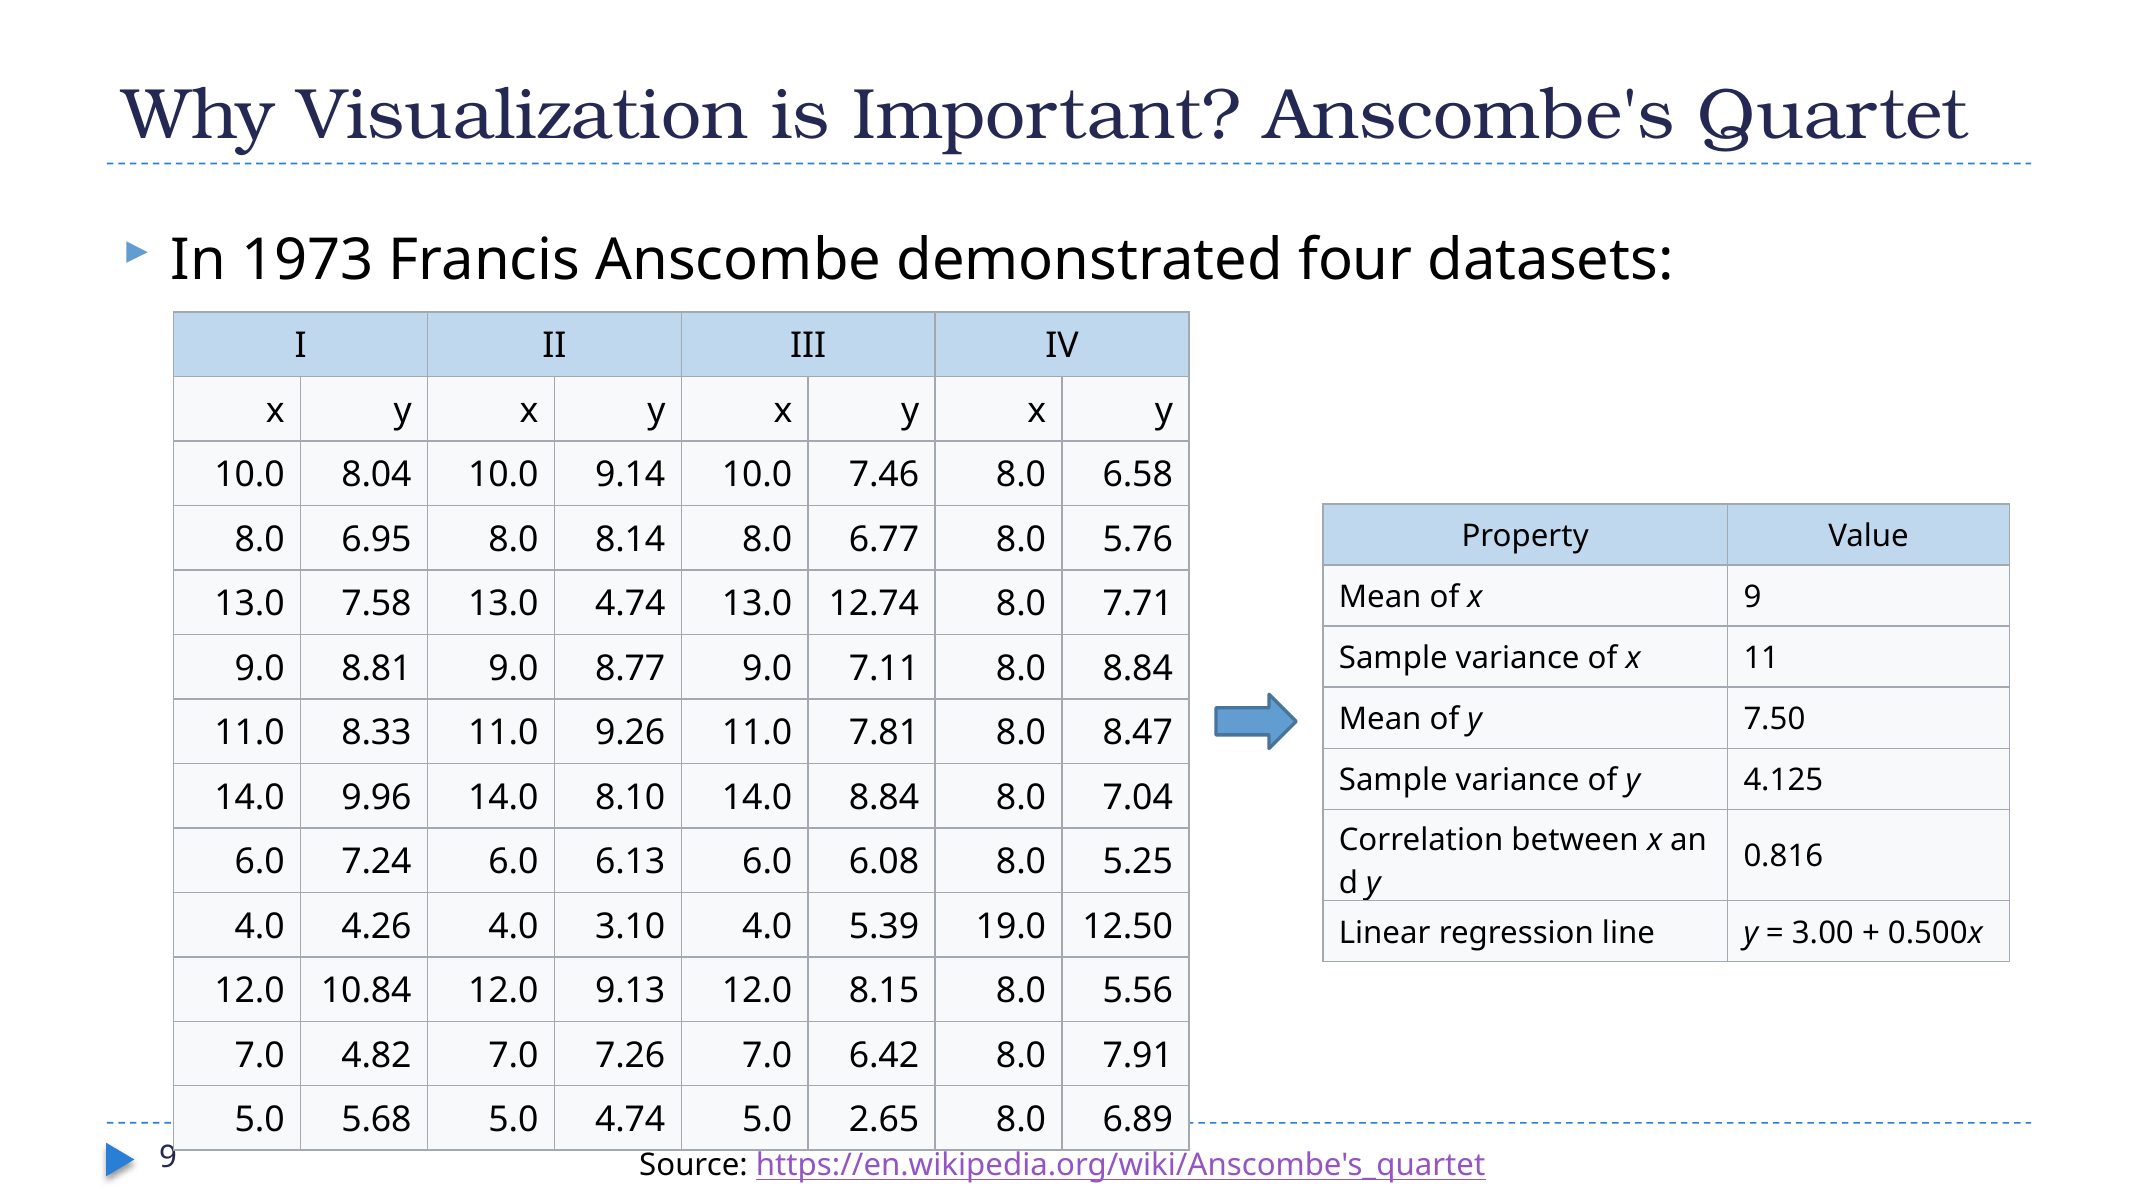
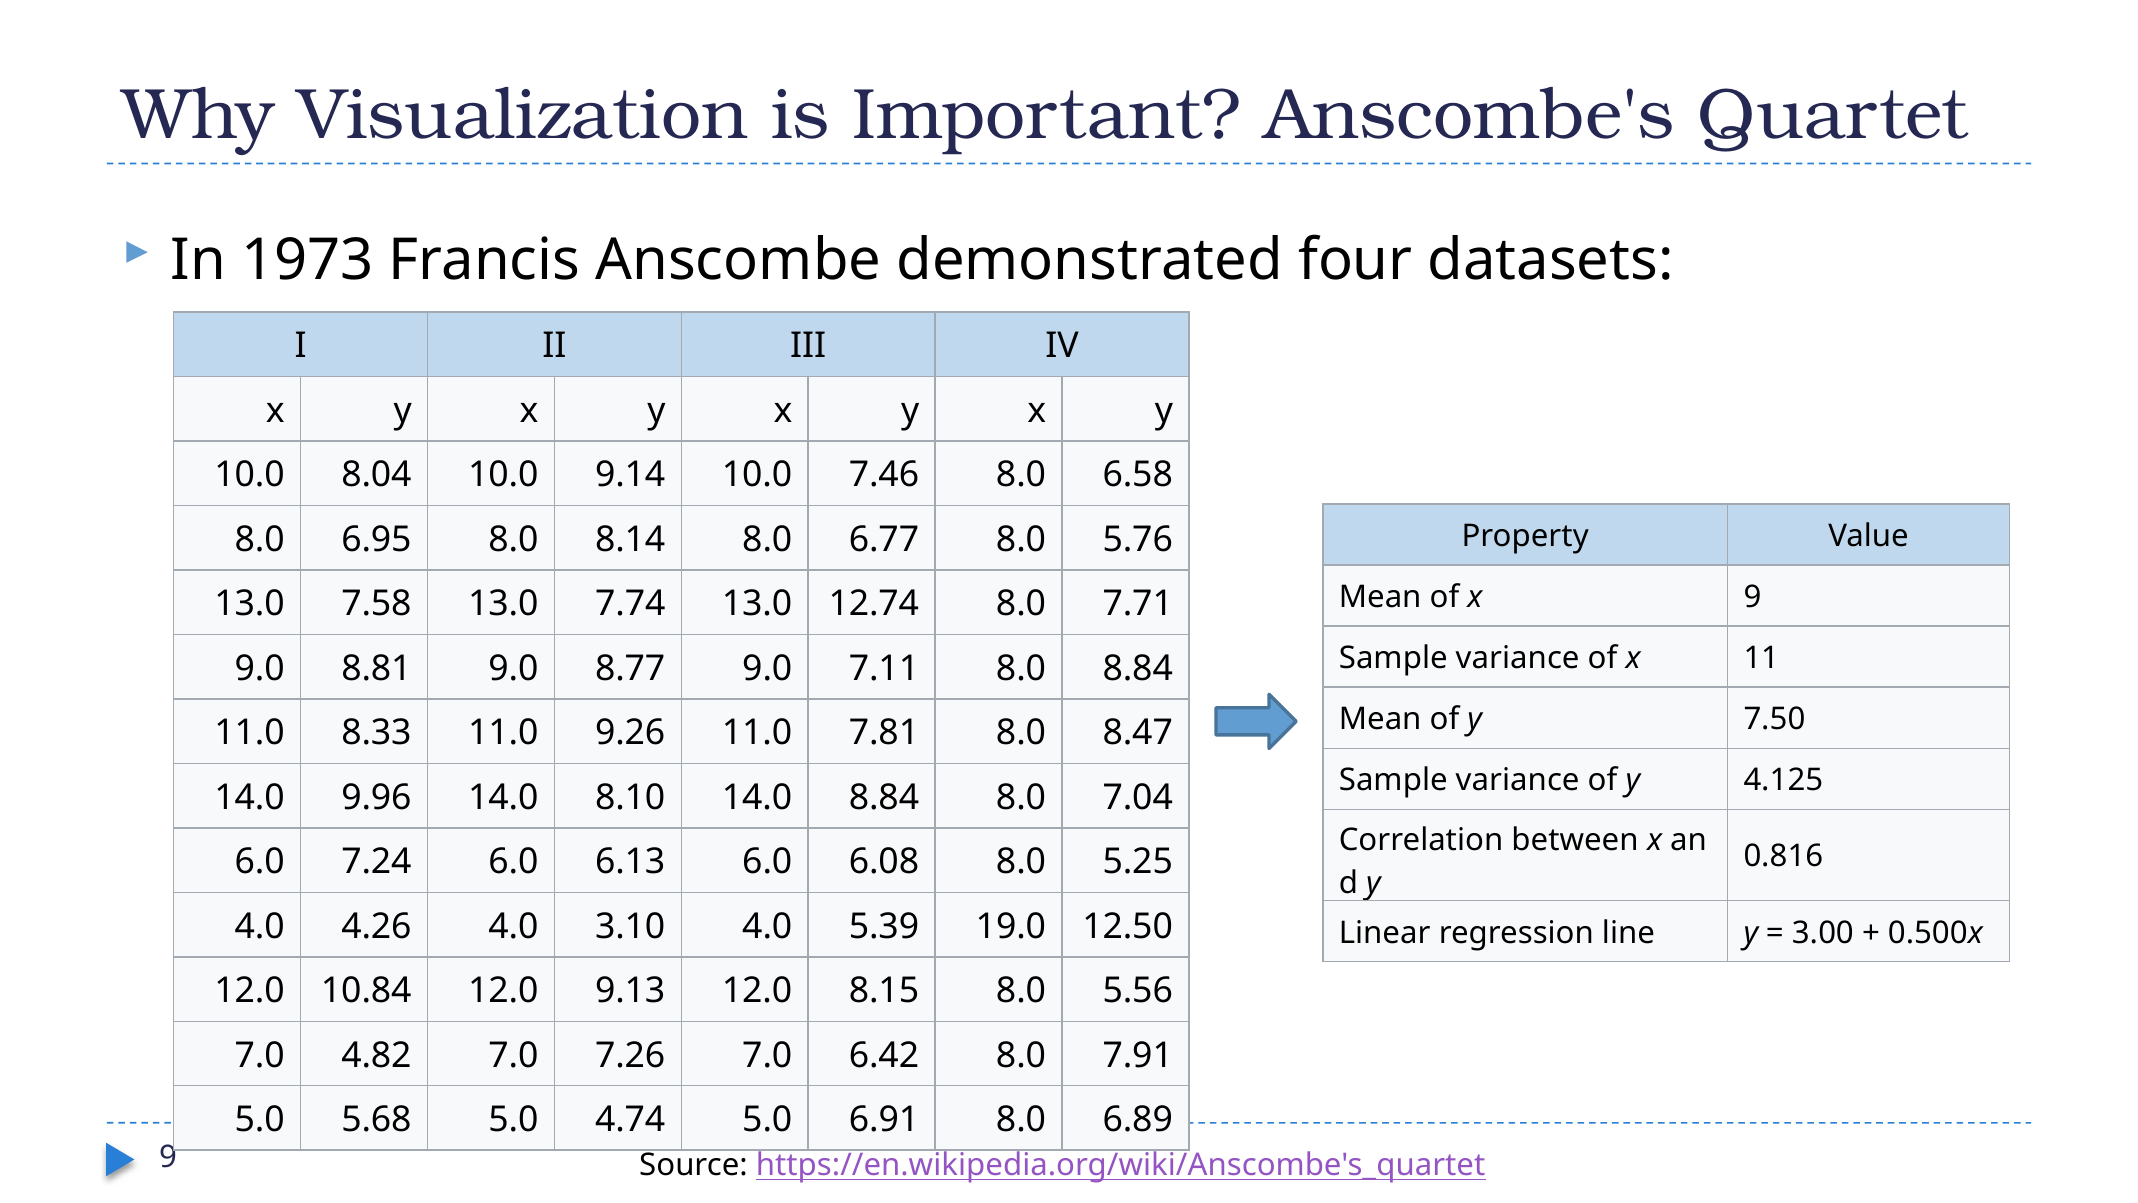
13.0 4.74: 4.74 -> 7.74
2.65: 2.65 -> 6.91
